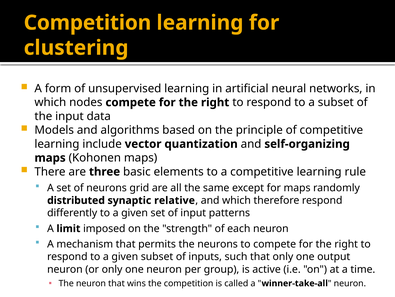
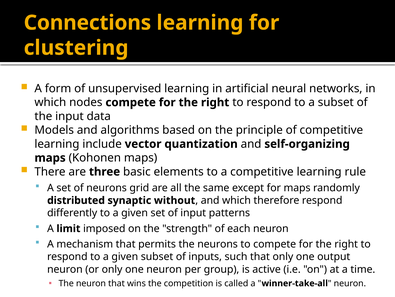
Competition at (87, 23): Competition -> Connections
relative: relative -> without
